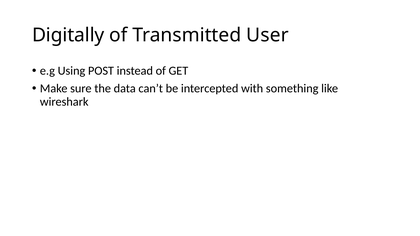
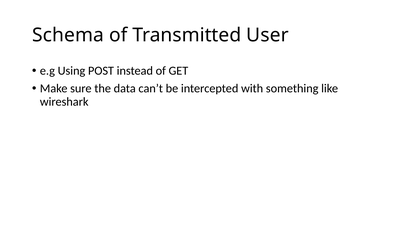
Digitally: Digitally -> Schema
